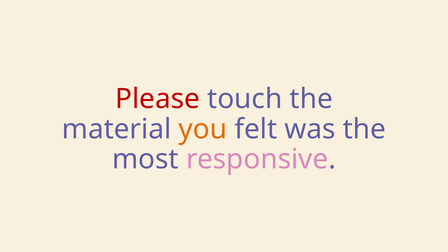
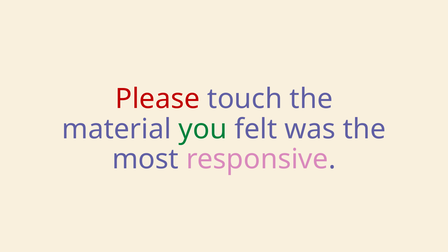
you colour: orange -> green
